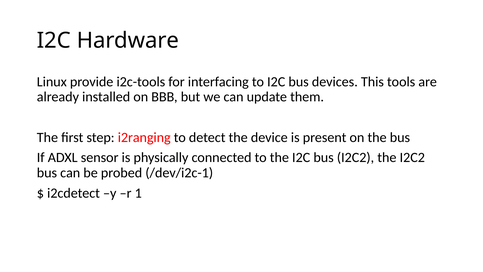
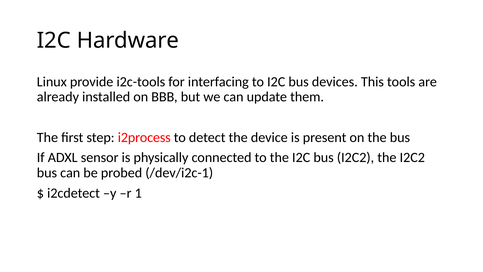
i2ranging: i2ranging -> i2process
